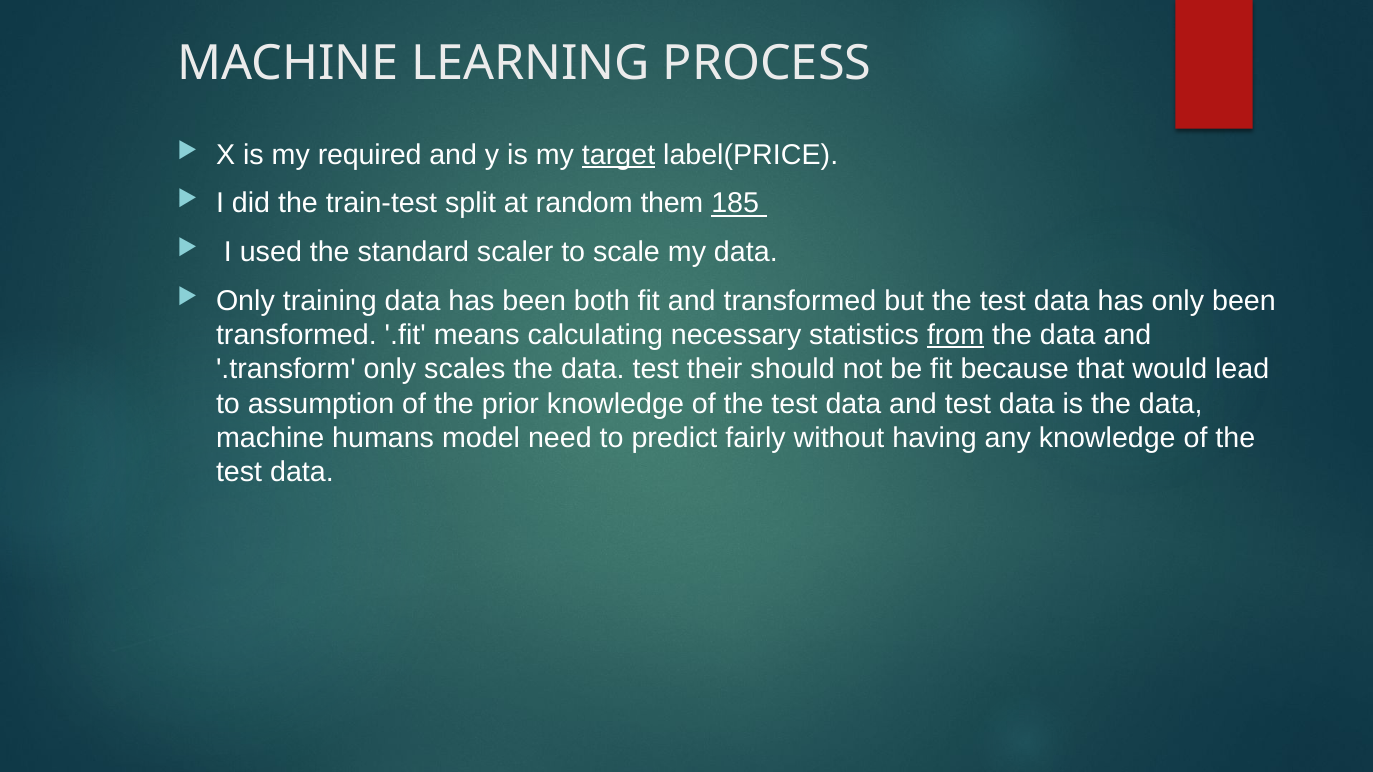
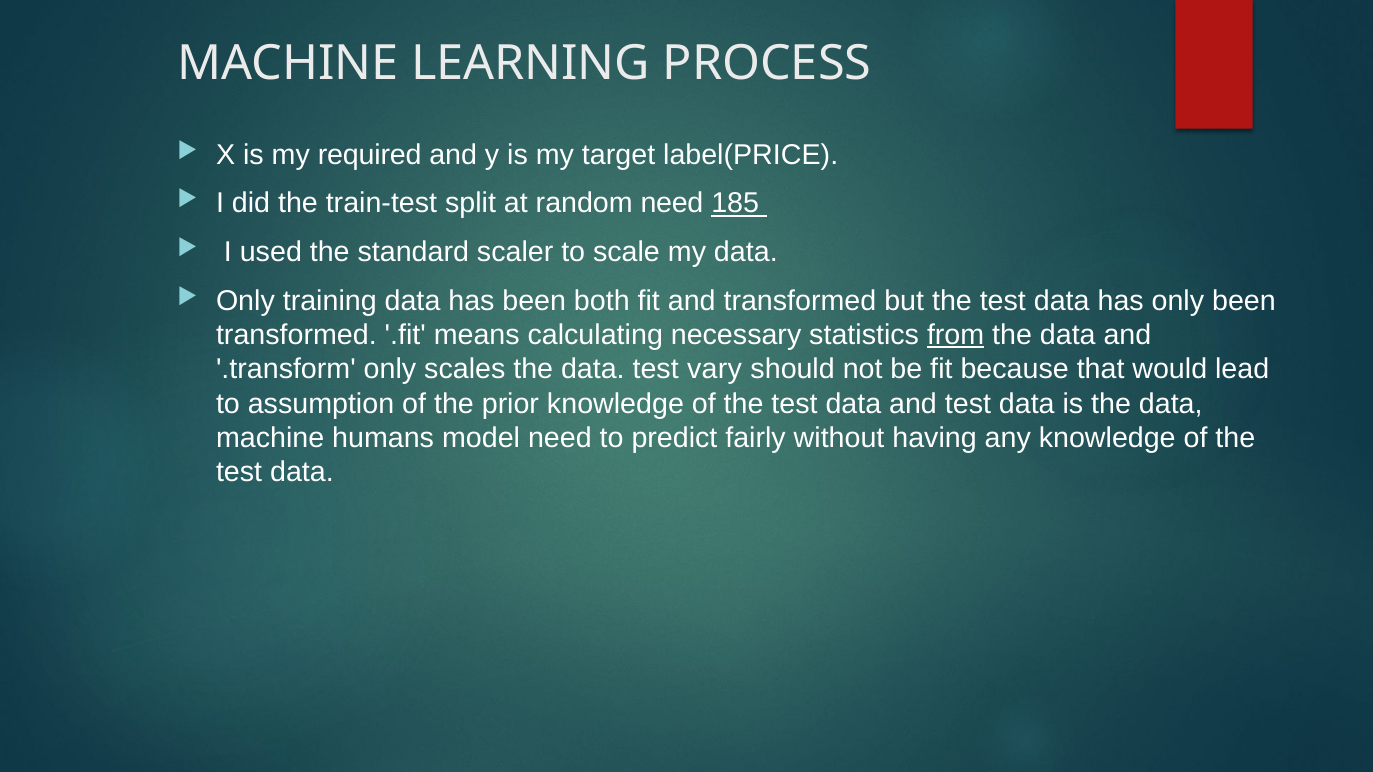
target underline: present -> none
random them: them -> need
their: their -> vary
